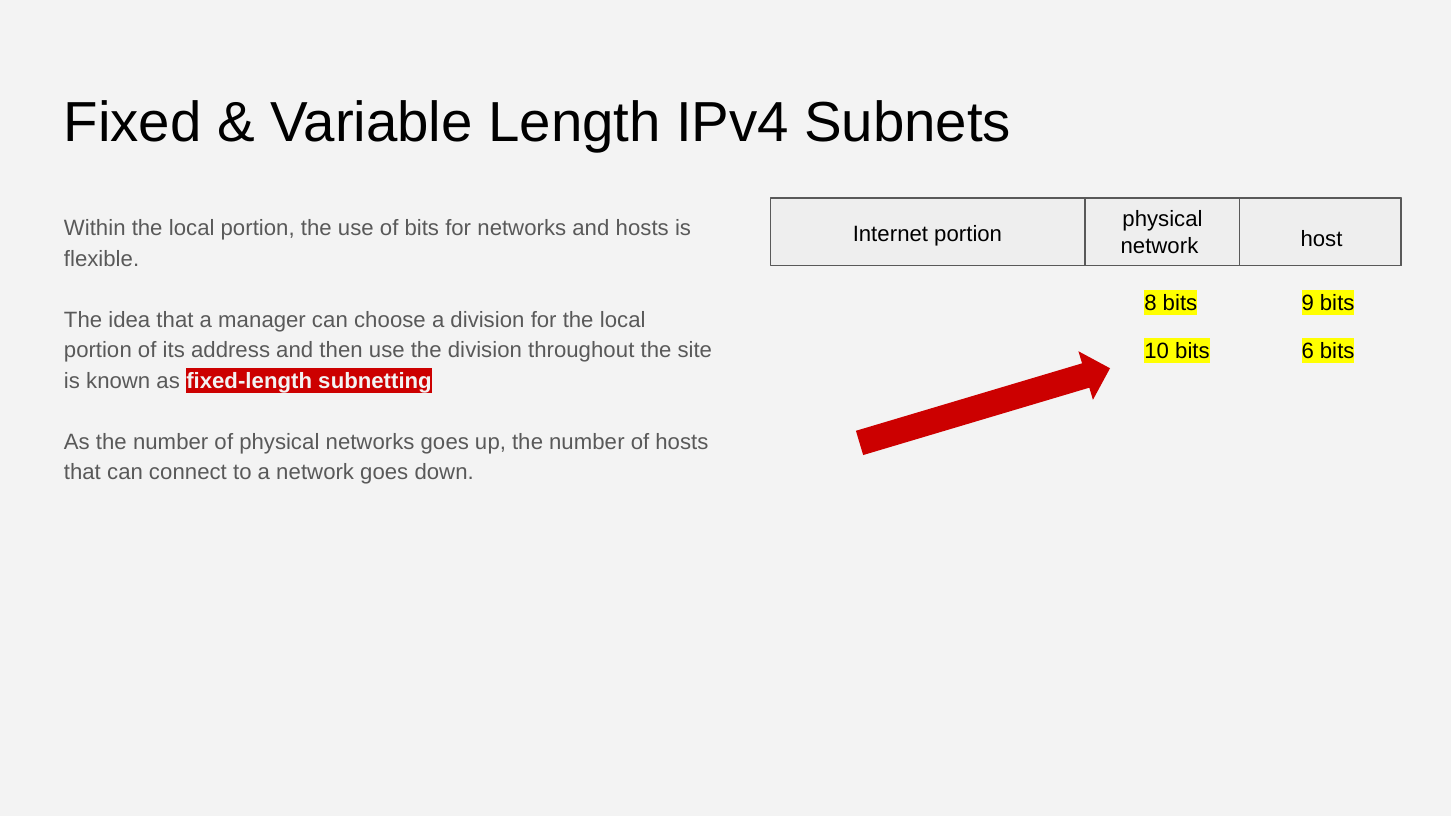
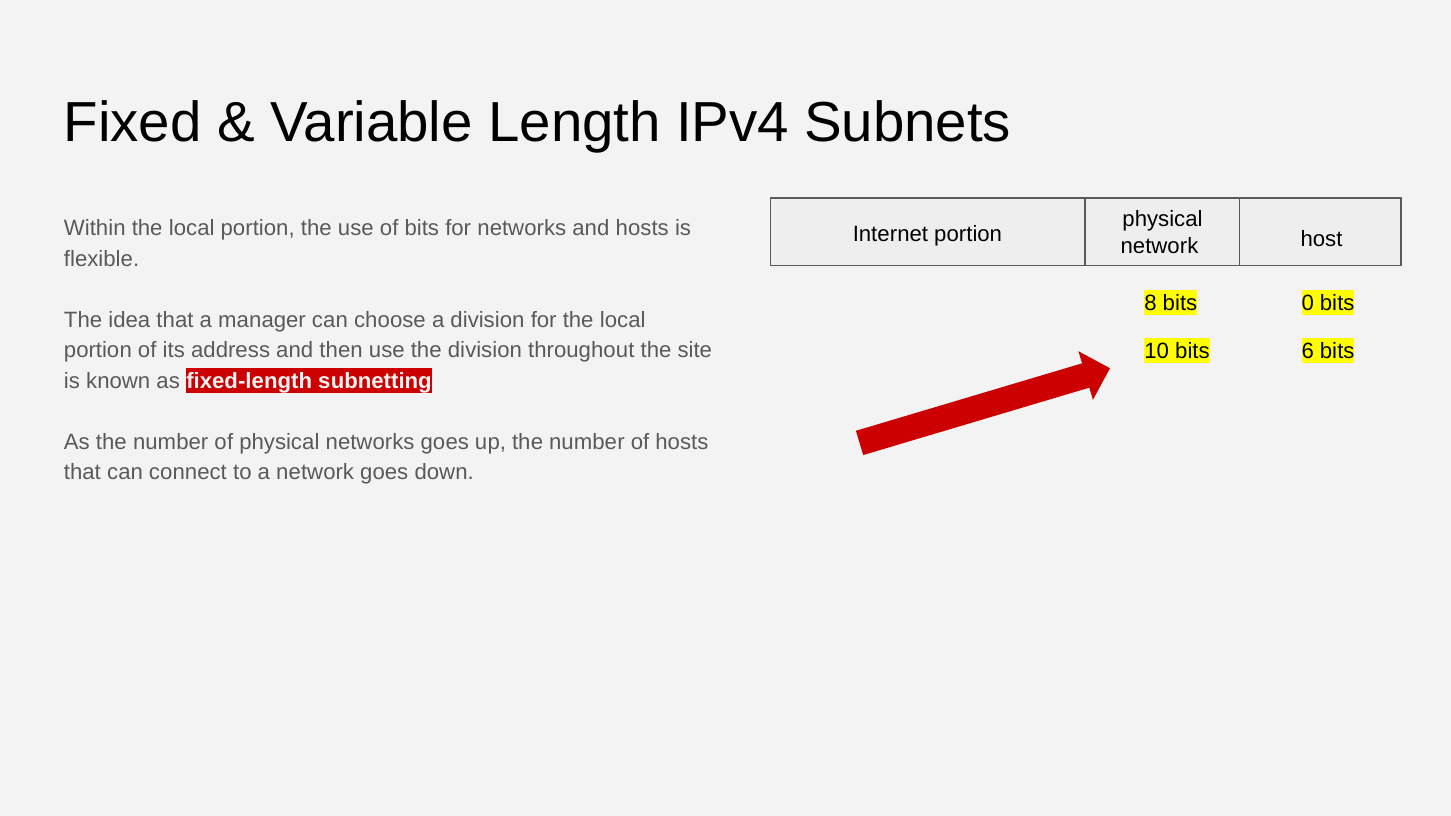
9: 9 -> 0
